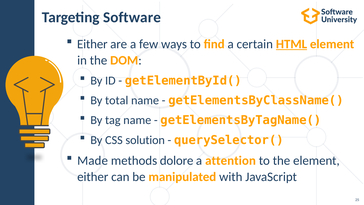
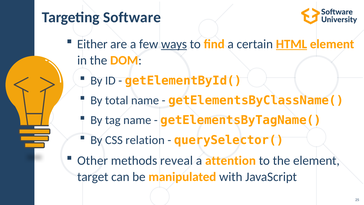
ways underline: none -> present
solution: solution -> relation
Made: Made -> Other
dolore: dolore -> reveal
either at (93, 177): either -> target
